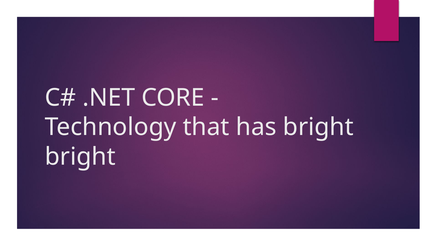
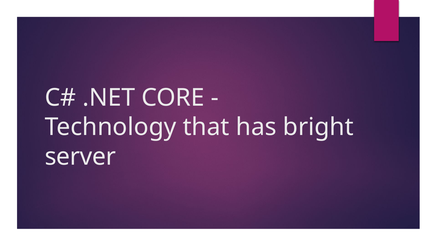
bright at (80, 157): bright -> server
